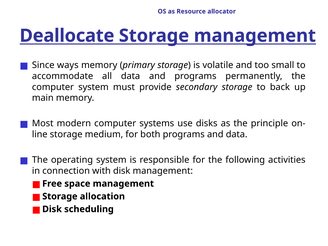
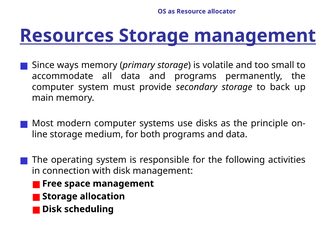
Deallocate: Deallocate -> Resources
